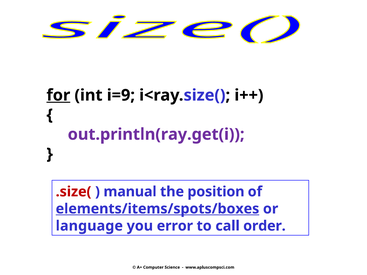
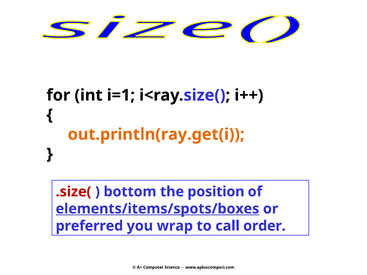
for underline: present -> none
i=9: i=9 -> i=1
out.println(ray.get(i colour: purple -> orange
manual: manual -> bottom
language: language -> preferred
error: error -> wrap
